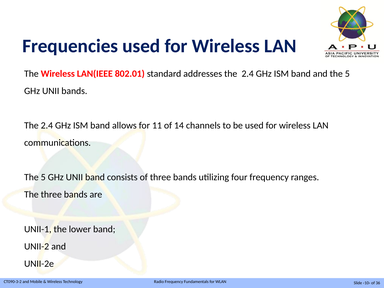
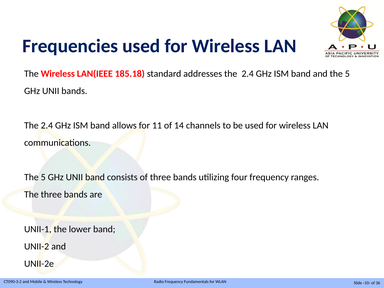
802.01: 802.01 -> 185.18
